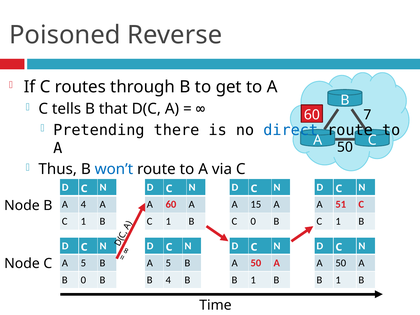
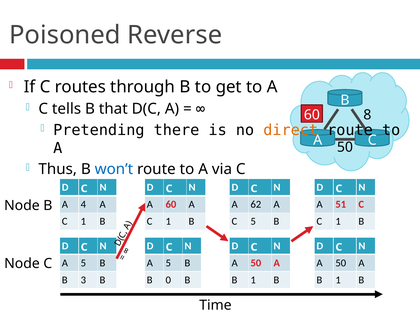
7: 7 -> 8
direct colour: blue -> orange
15: 15 -> 62
C 0: 0 -> 5
B 4: 4 -> 0
B 0: 0 -> 3
